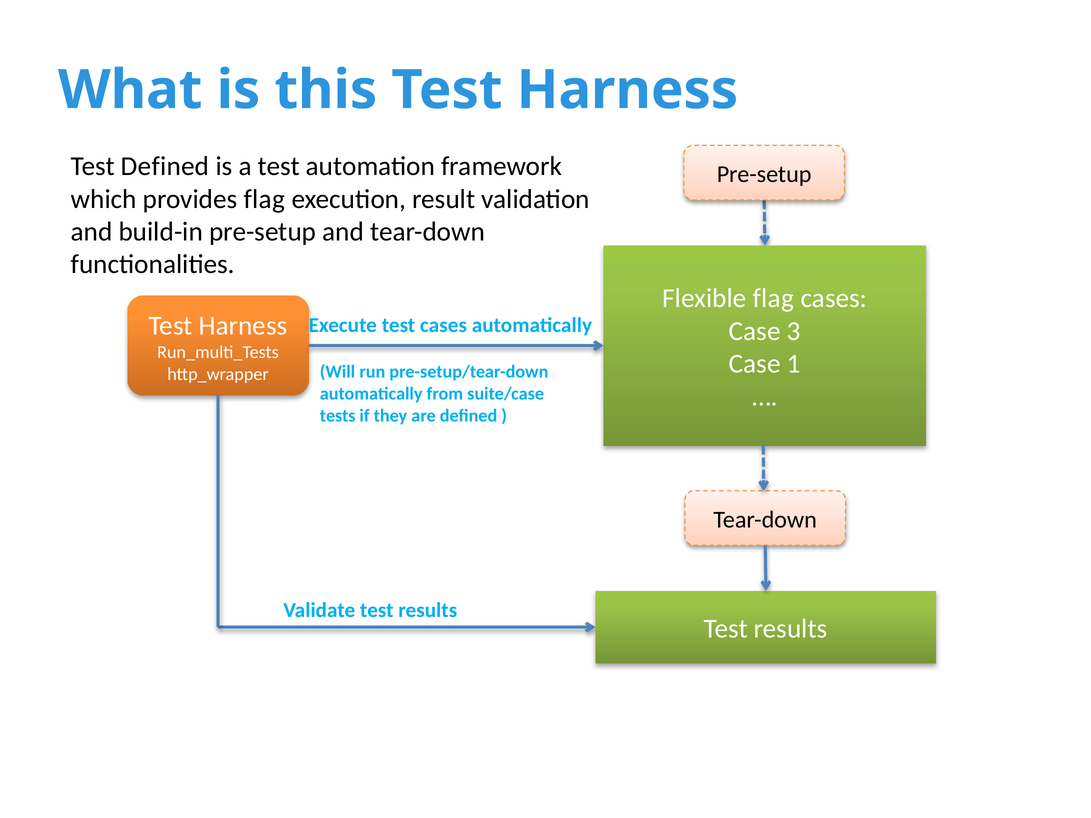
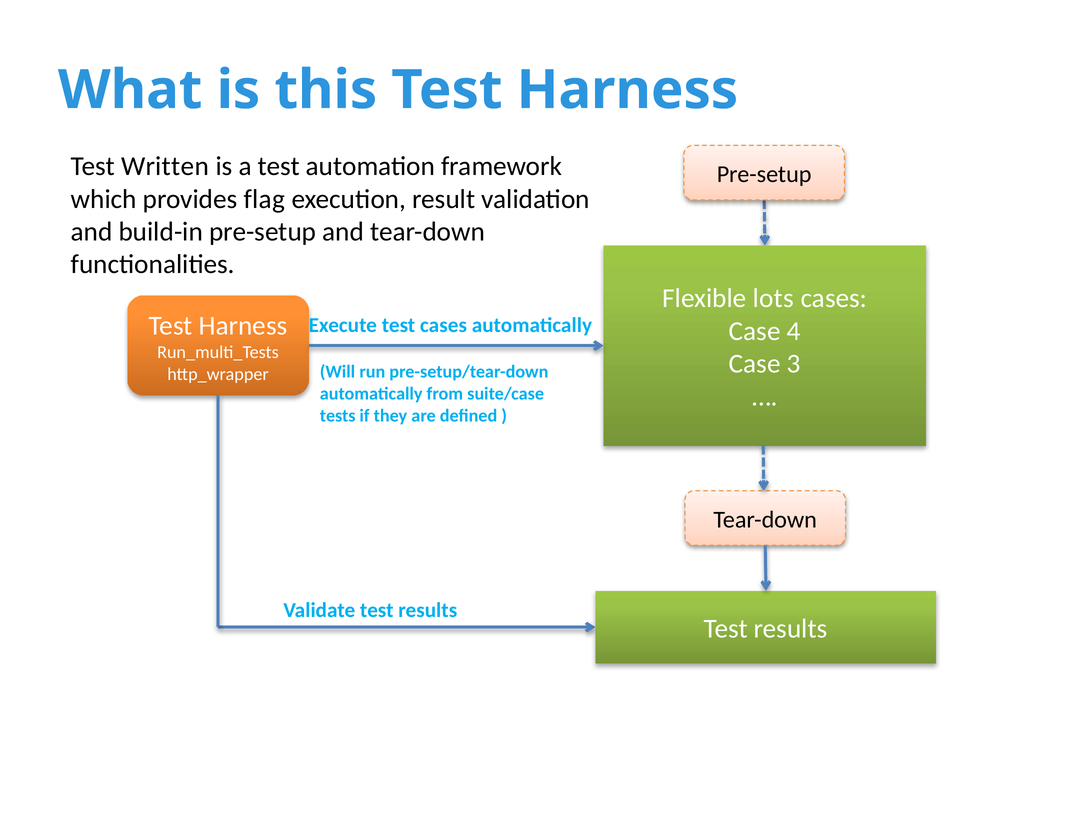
Test Defined: Defined -> Written
Flexible flag: flag -> lots
3: 3 -> 4
1: 1 -> 3
